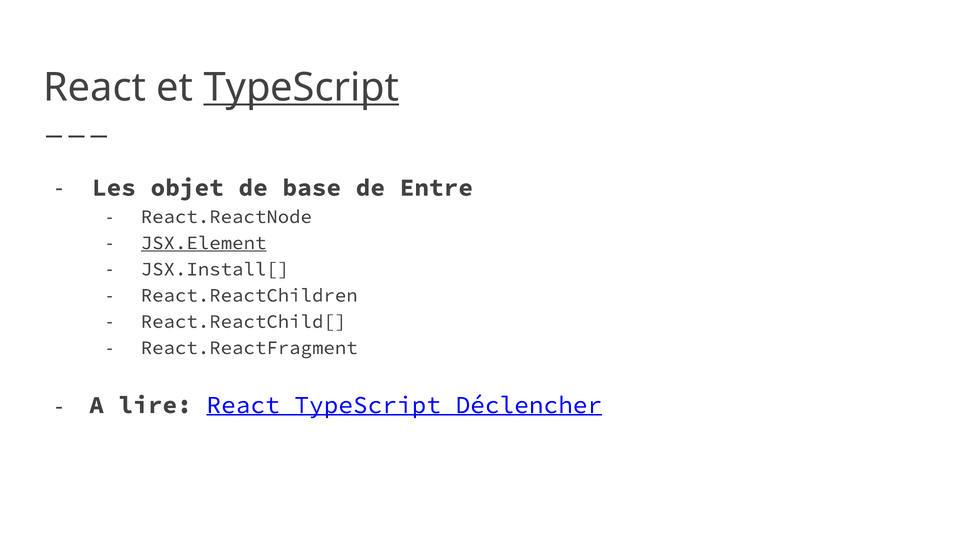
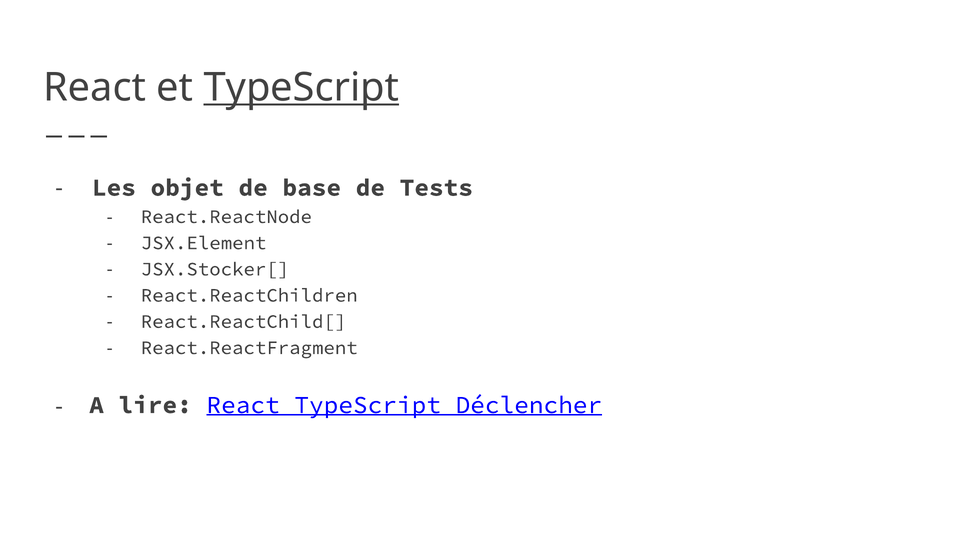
Entre: Entre -> Tests
JSX.Element underline: present -> none
JSX.Install[: JSX.Install[ -> JSX.Stocker[
